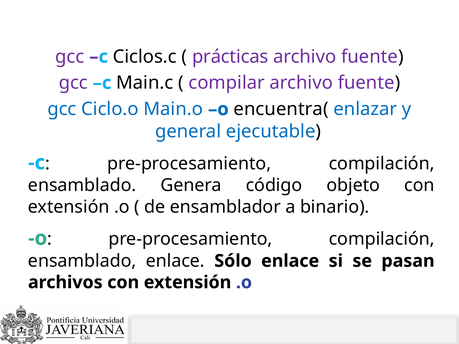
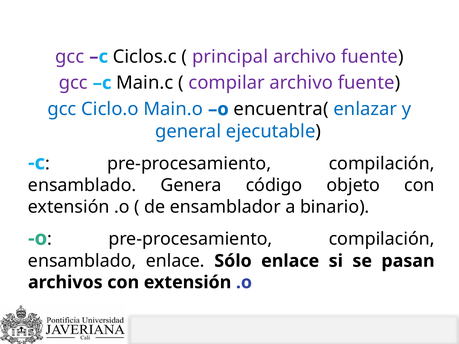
prácticas: prácticas -> principal
